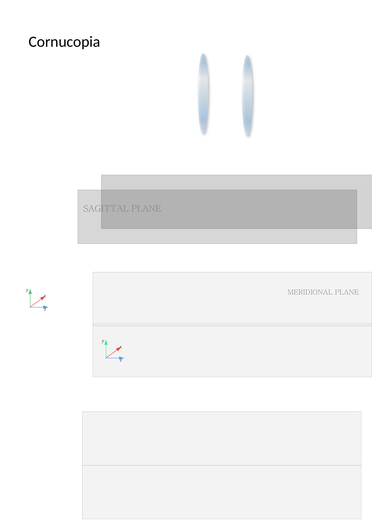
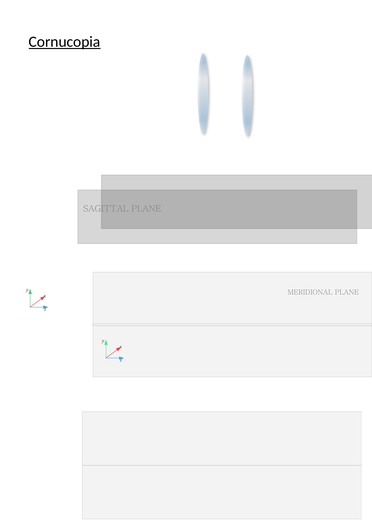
Cornucopia underline: none -> present
